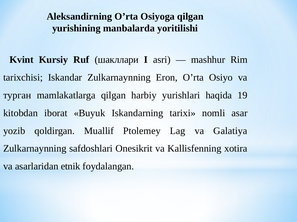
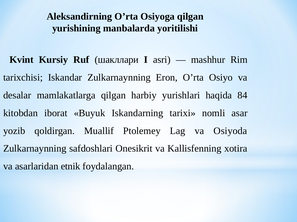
турган: турган -> desalar
19: 19 -> 84
Galatiya: Galatiya -> Osiyoda
